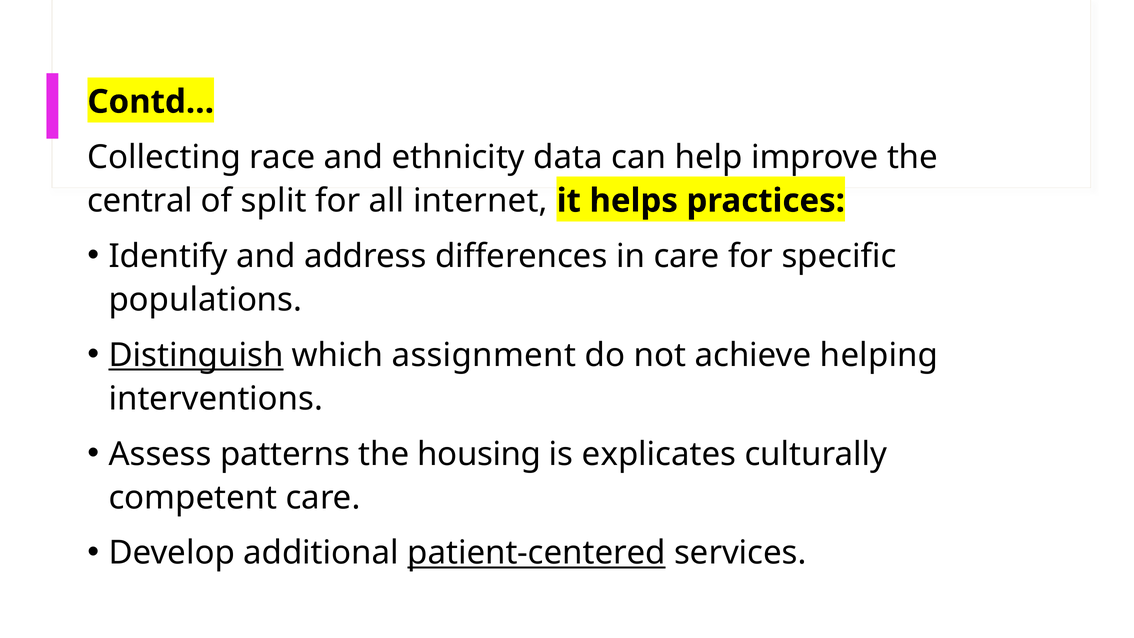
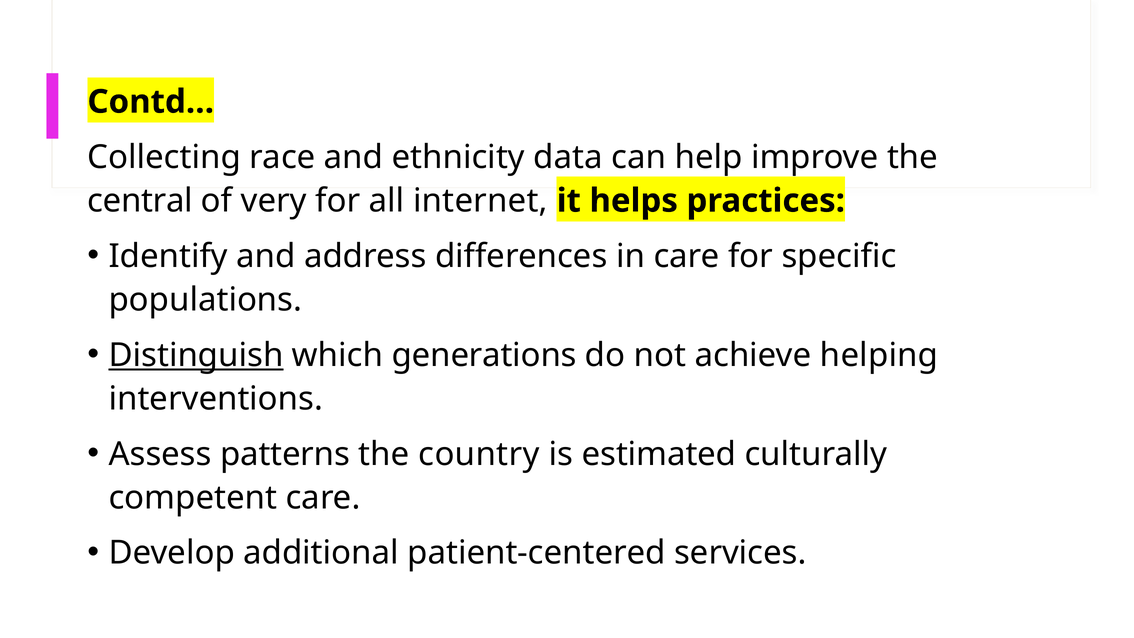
split: split -> very
assignment: assignment -> generations
housing: housing -> country
explicates: explicates -> estimated
patient-centered underline: present -> none
